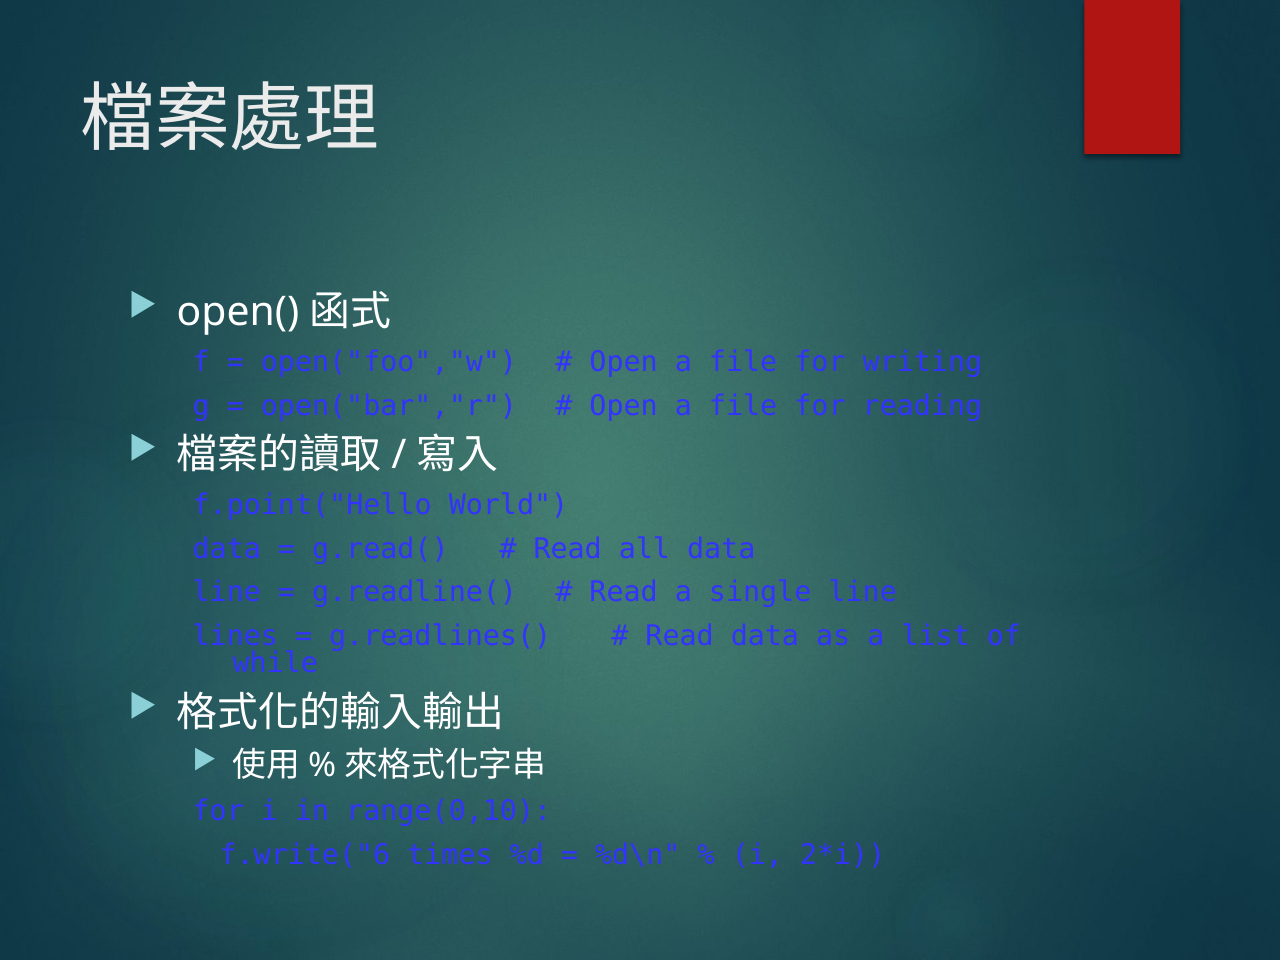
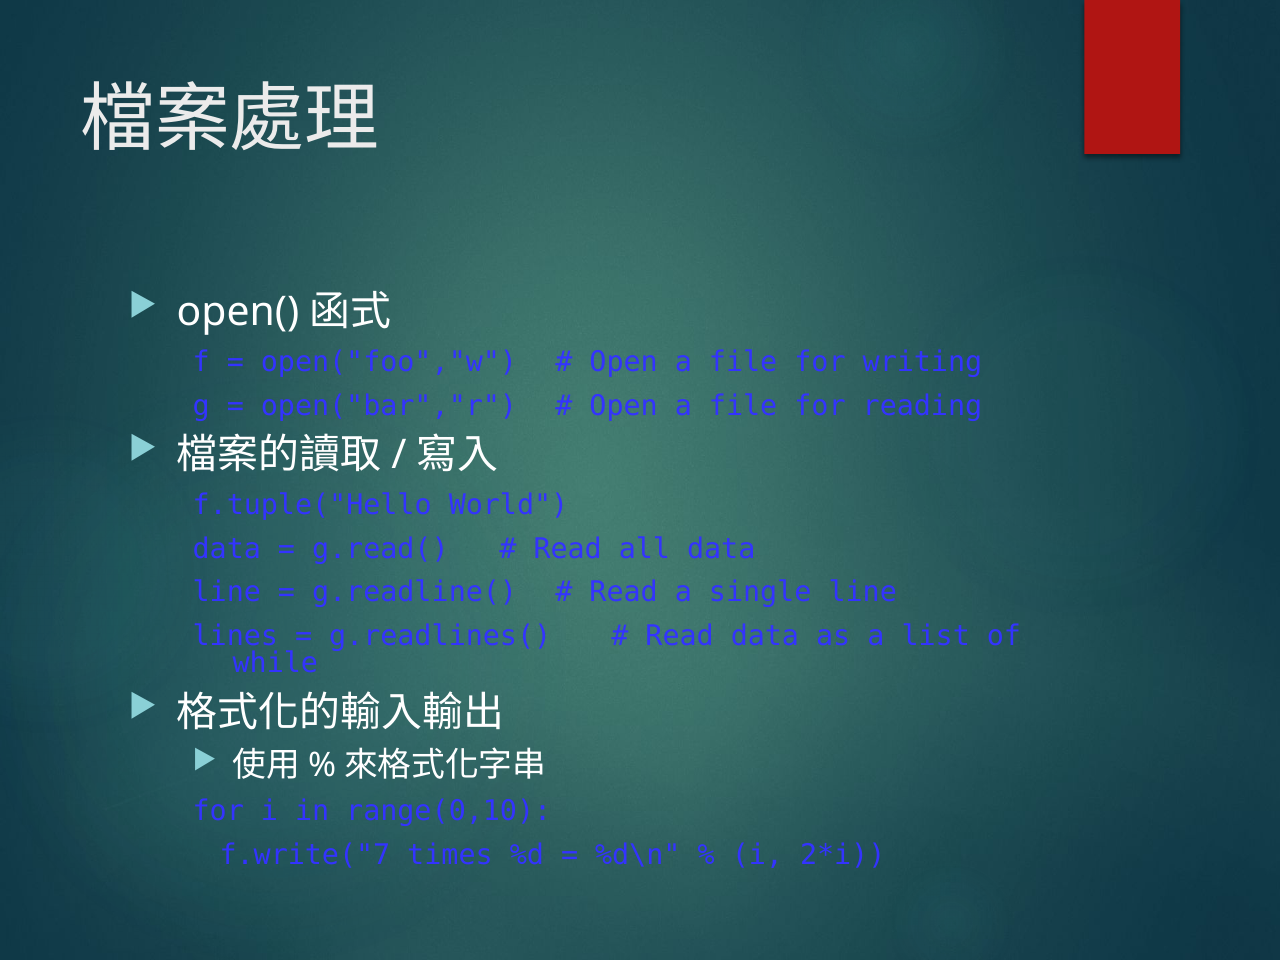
f.point("Hello: f.point("Hello -> f.tuple("Hello
f.write("6: f.write("6 -> f.write("7
